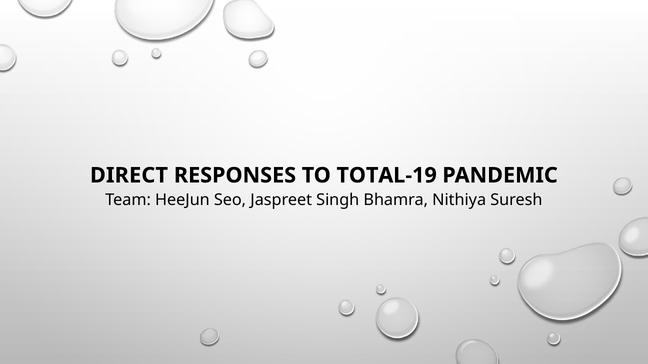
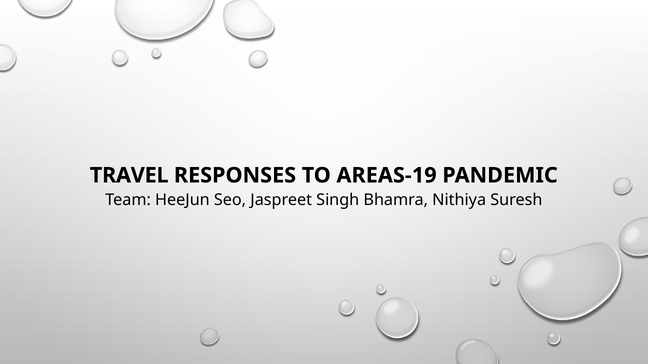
DIRECT: DIRECT -> TRAVEL
TOTAL-19: TOTAL-19 -> AREAS-19
